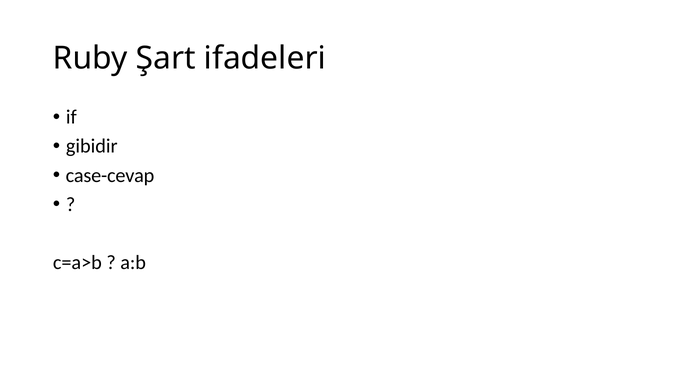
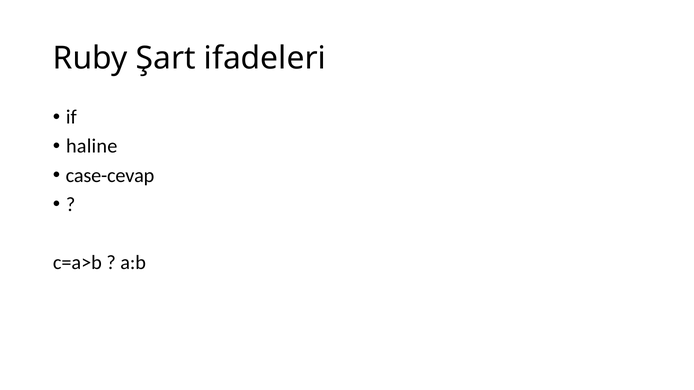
gibidir: gibidir -> haline
